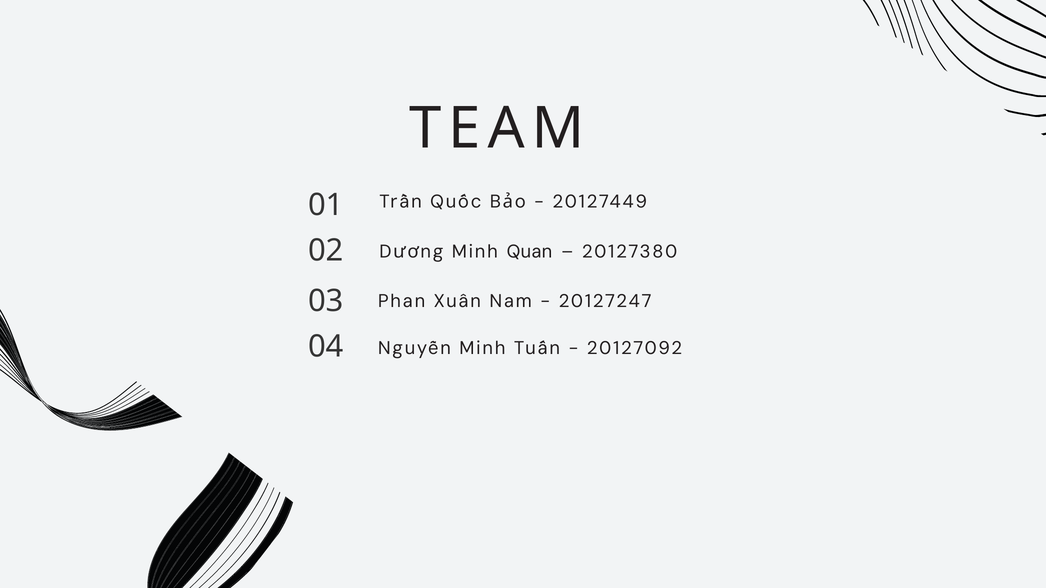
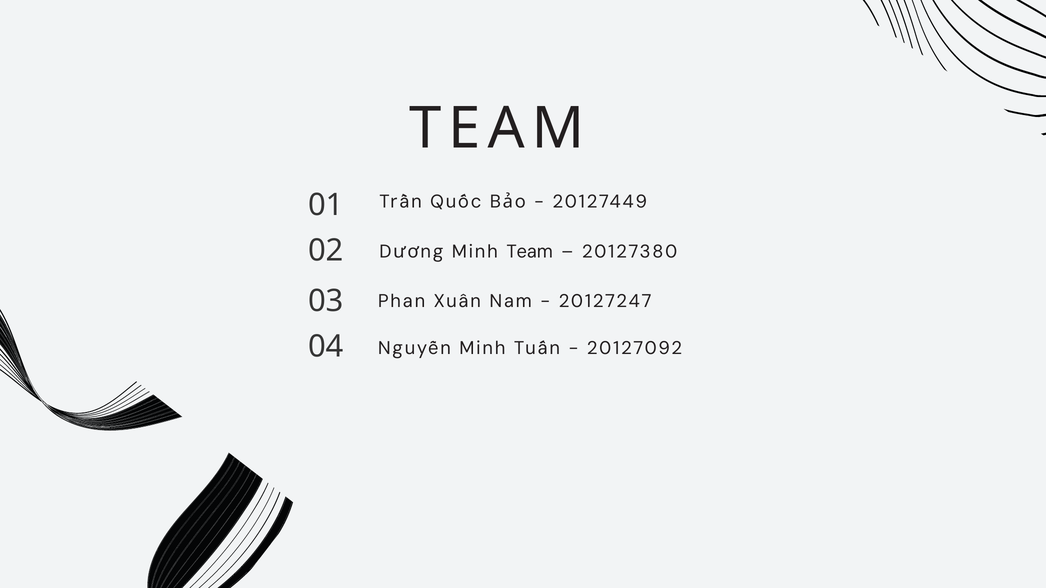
Minh Quan: Quan -> Team
